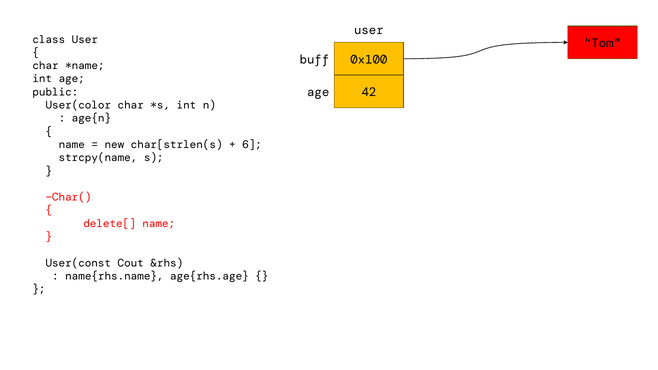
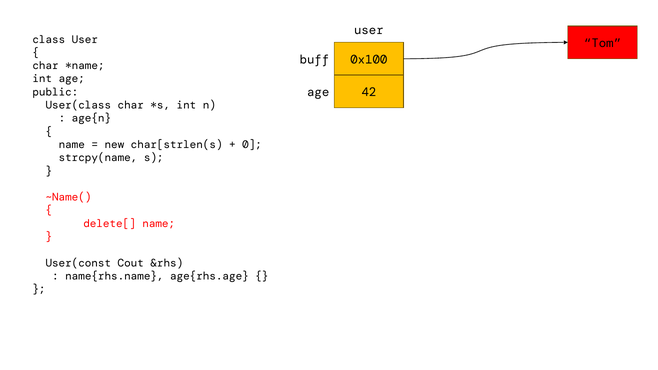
User(color: User(color -> User(class
6: 6 -> 0
~Char(: ~Char( -> ~Name(
